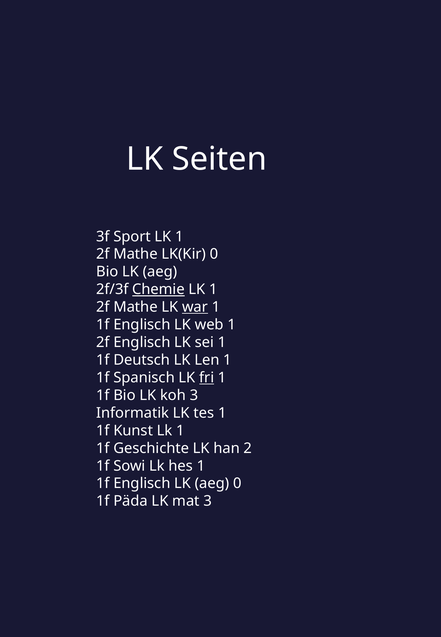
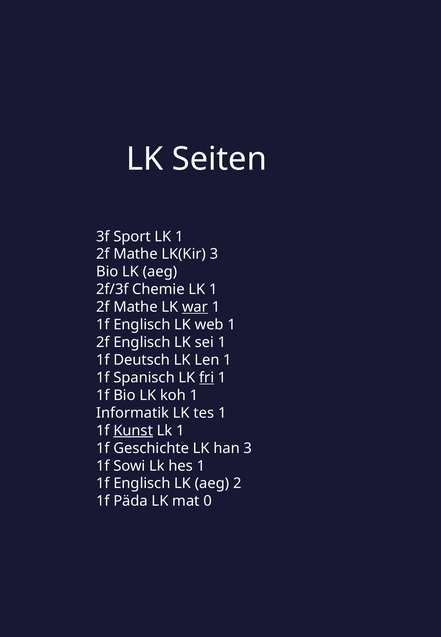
LK(Kir 0: 0 -> 3
Chemie underline: present -> none
koh 3: 3 -> 1
Kunst underline: none -> present
han 2: 2 -> 3
aeg 0: 0 -> 2
mat 3: 3 -> 0
